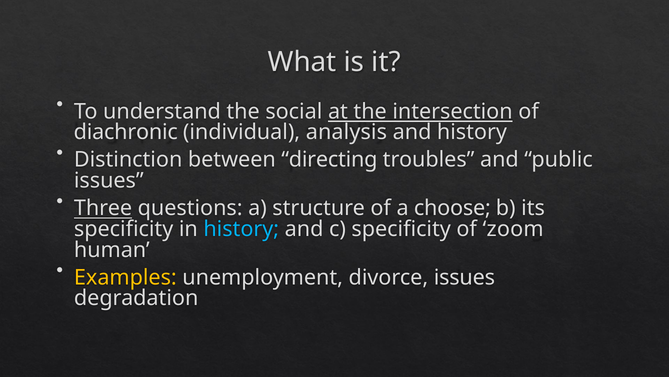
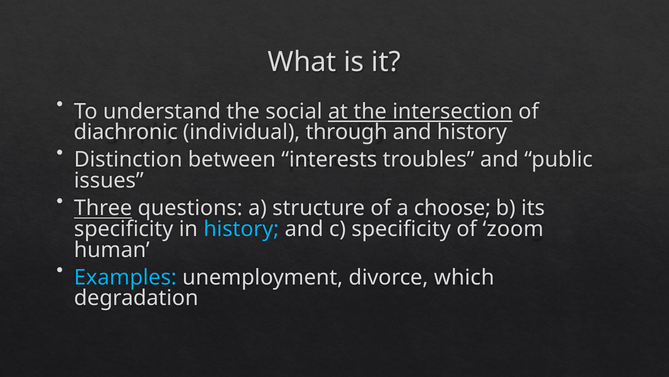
analysis: analysis -> through
directing: directing -> interests
Examples colour: yellow -> light blue
divorce issues: issues -> which
